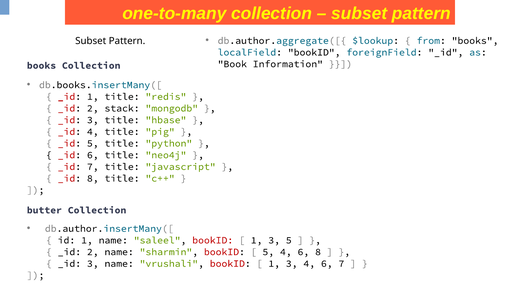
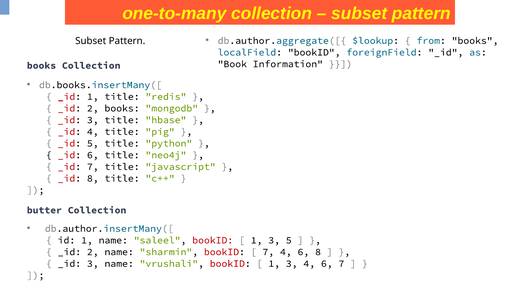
2 stack: stack -> books
5 at (268, 252): 5 -> 7
